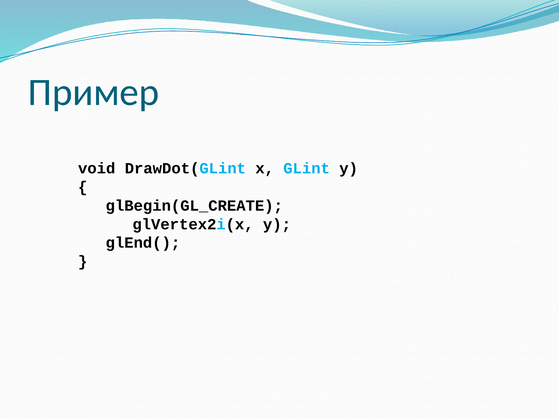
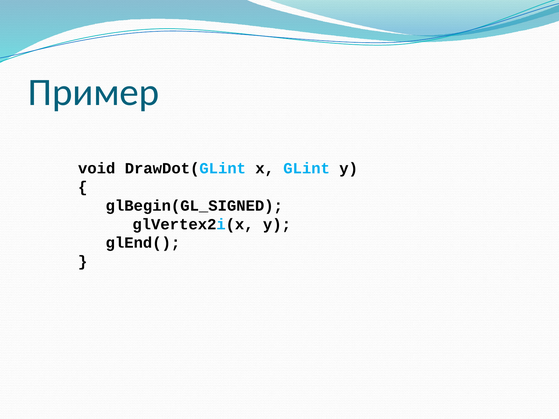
glBegin(GL_CREATE: glBegin(GL_CREATE -> glBegin(GL_SIGNED
